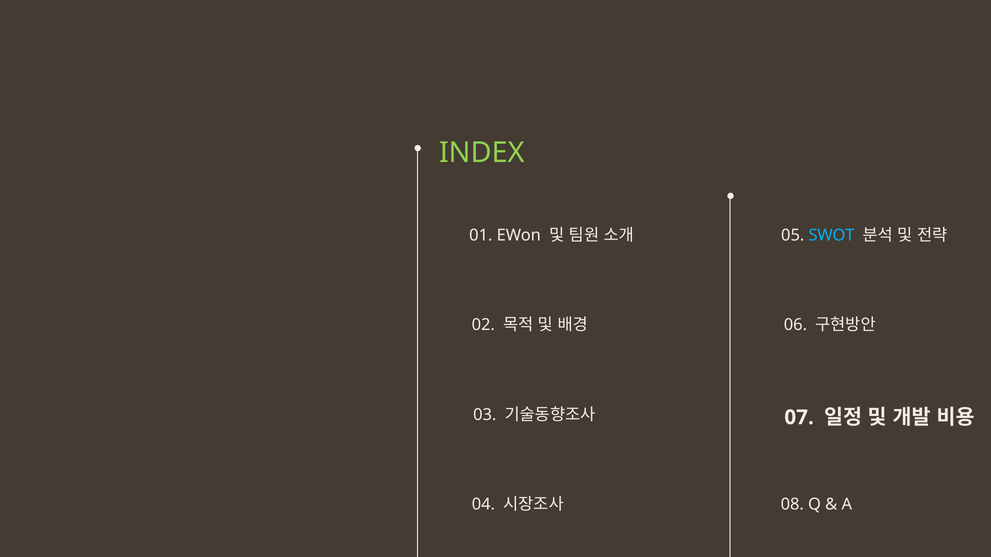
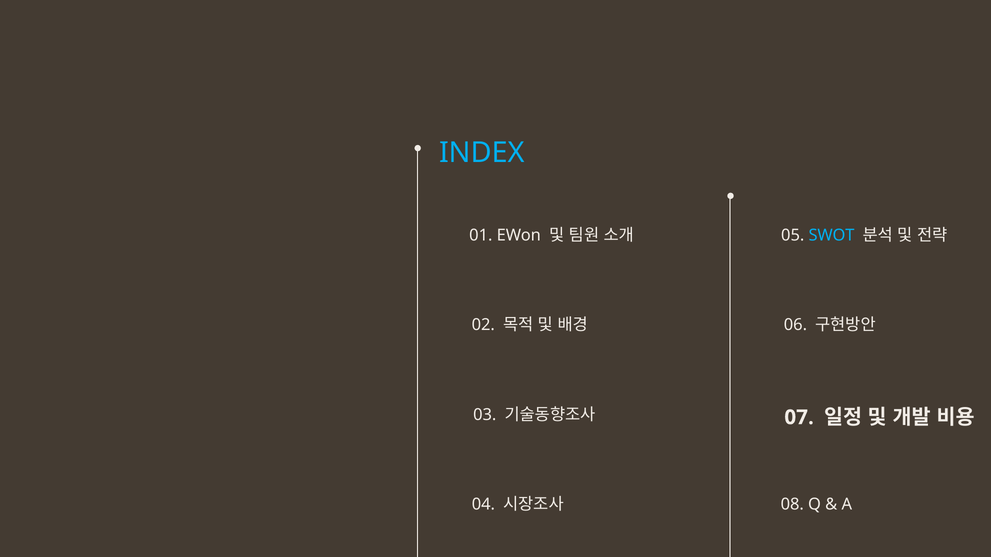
INDEX colour: light green -> light blue
